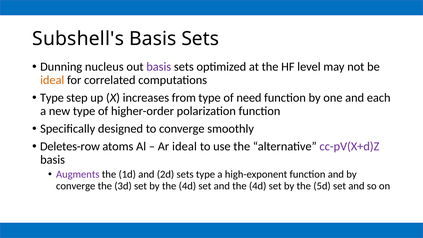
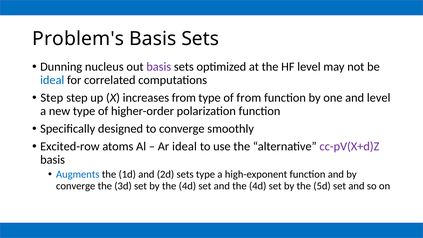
Subshell's: Subshell's -> Problem's
ideal at (52, 80) colour: orange -> blue
Type at (52, 98): Type -> Step
of need: need -> from
and each: each -> level
Deletes-row: Deletes-row -> Excited-row
Augments colour: purple -> blue
